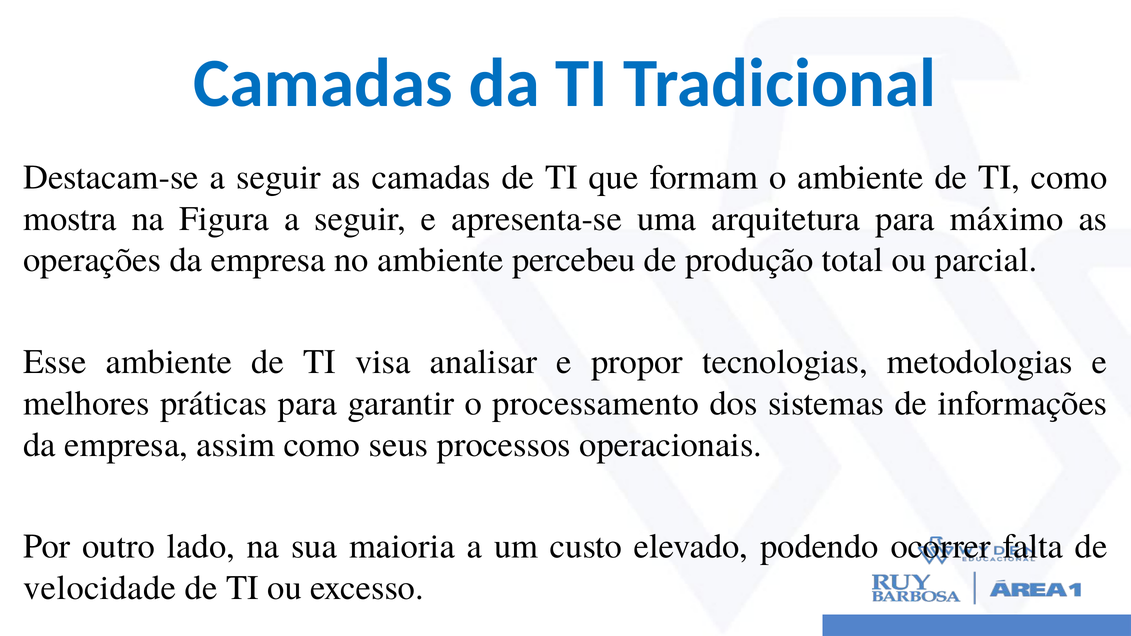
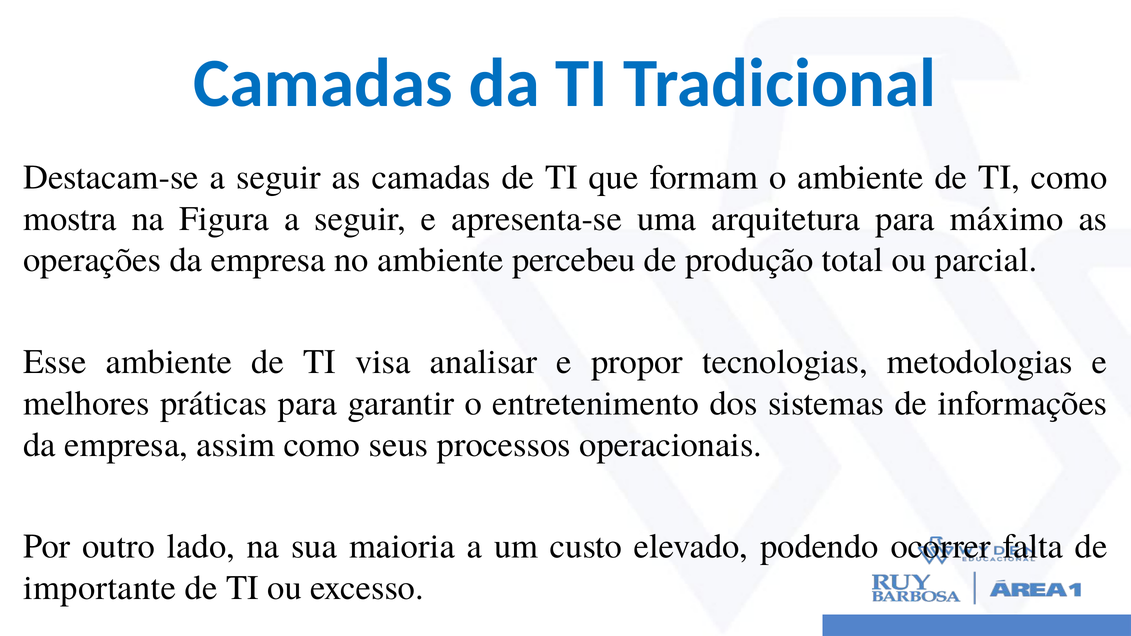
processamento: processamento -> entretenimento
velocidade: velocidade -> importante
